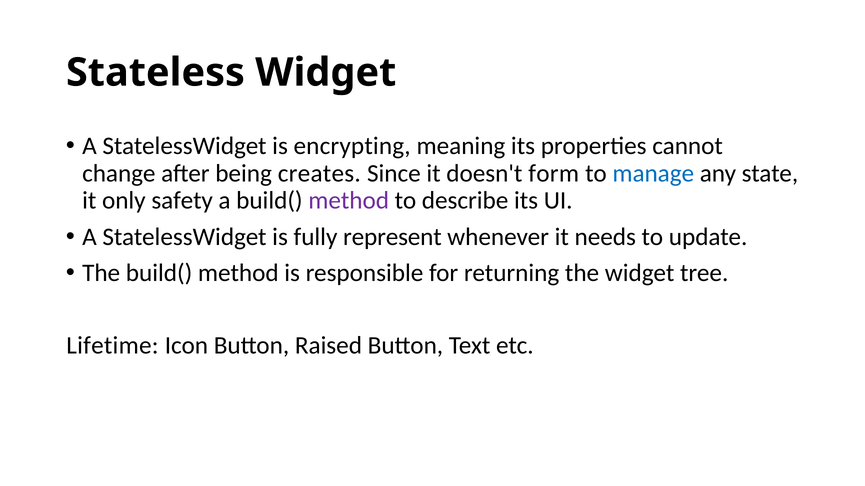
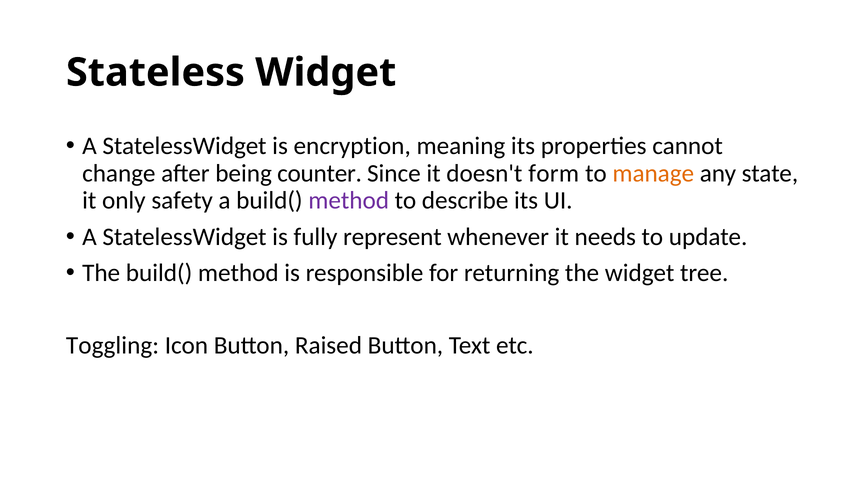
encrypting: encrypting -> encryption
creates: creates -> counter
manage colour: blue -> orange
Lifetime: Lifetime -> Toggling
